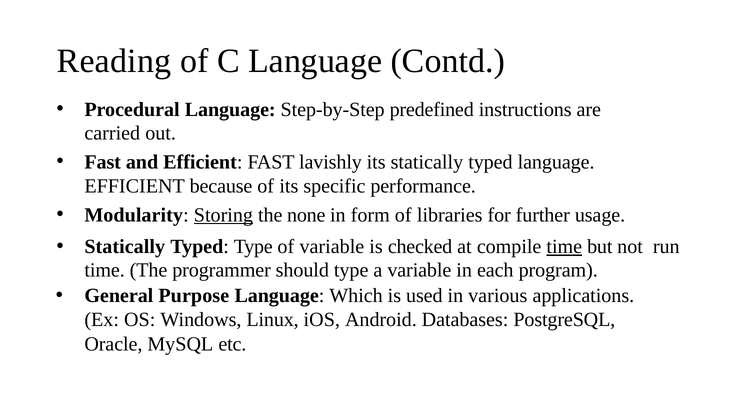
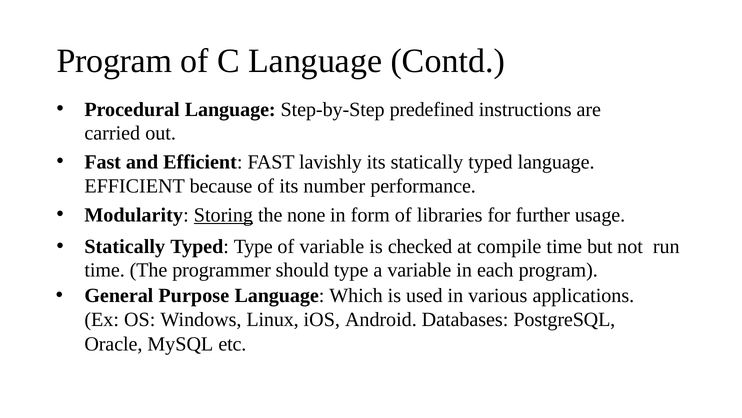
Reading at (114, 61): Reading -> Program
specific: specific -> number
time at (564, 246) underline: present -> none
